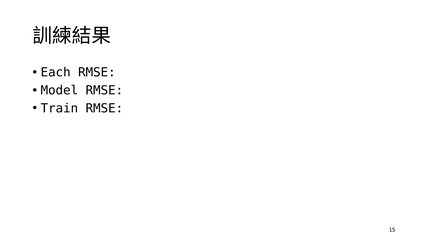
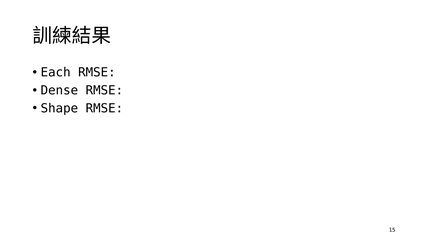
Model: Model -> Dense
Train: Train -> Shape
